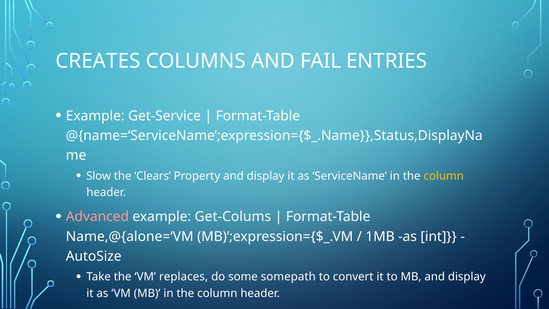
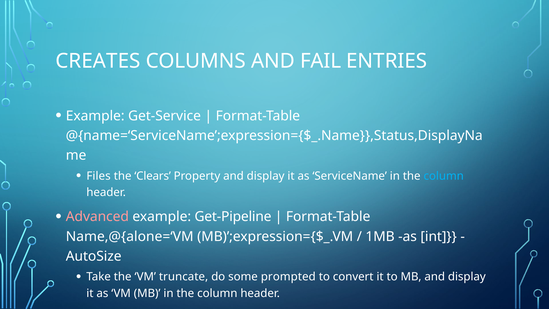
Slow: Slow -> Files
column at (444, 176) colour: yellow -> light blue
Get-Colums: Get-Colums -> Get-Pipeline
replaces: replaces -> truncate
somepath: somepath -> prompted
